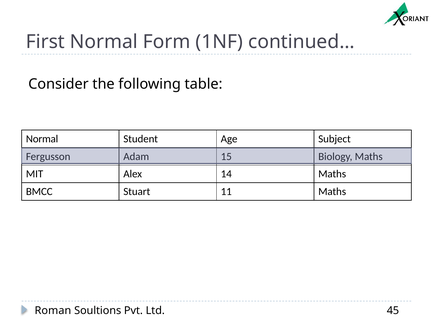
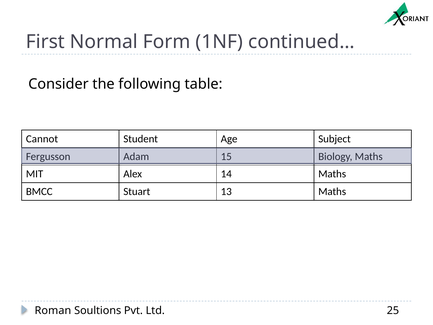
Normal at (42, 139): Normal -> Cannot
11: 11 -> 13
45: 45 -> 25
